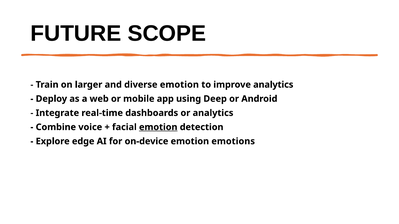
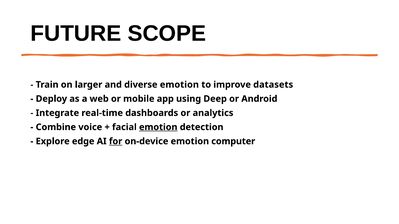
improve analytics: analytics -> datasets
for underline: none -> present
emotions: emotions -> computer
